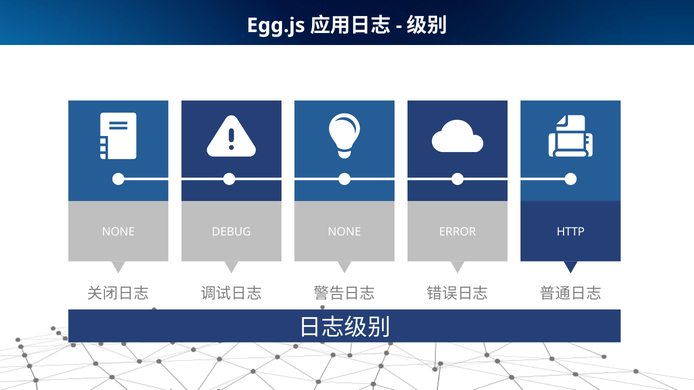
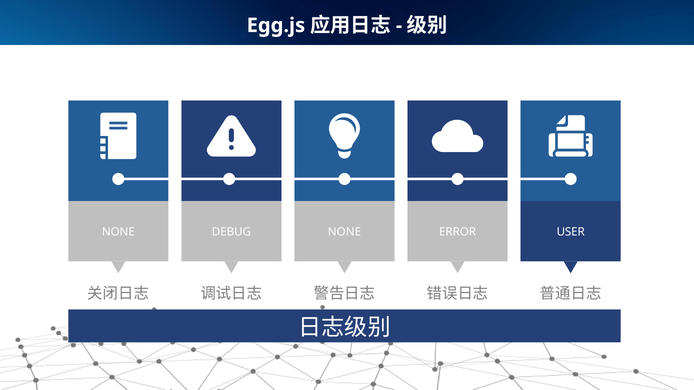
HTTP: HTTP -> USER
